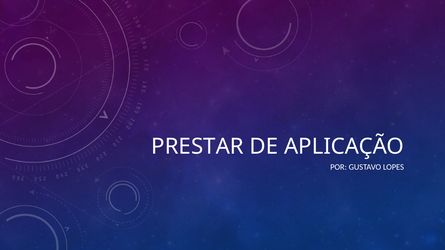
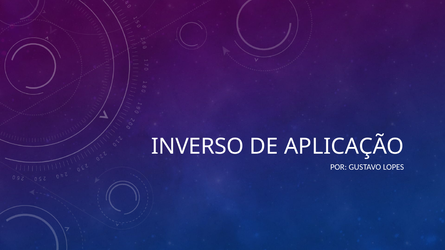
PRESTAR: PRESTAR -> INVERSO
